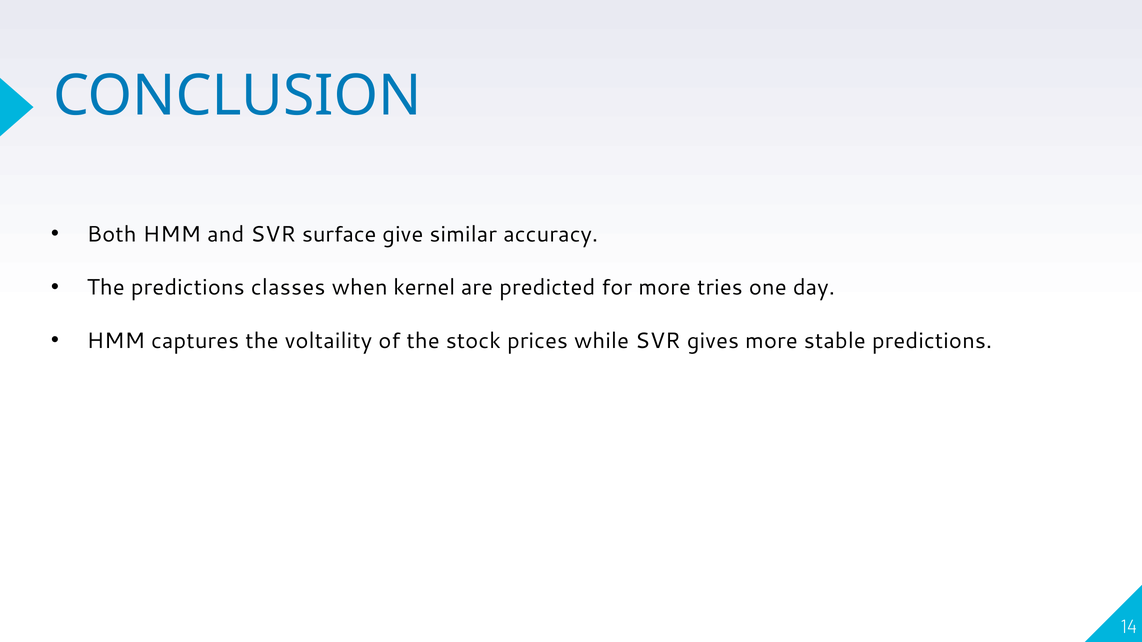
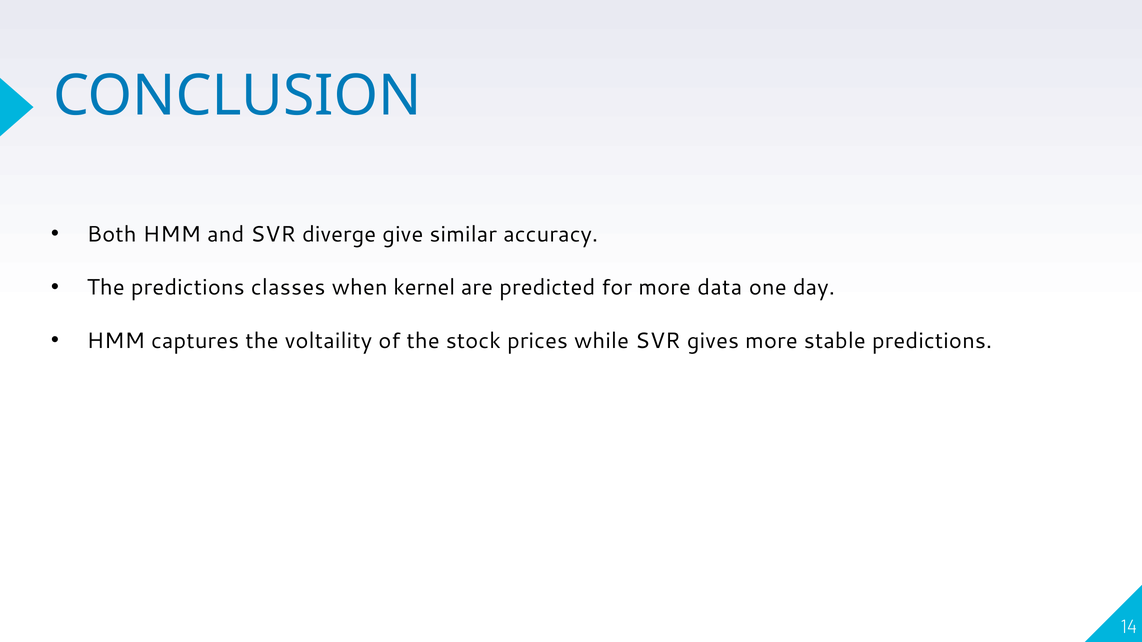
surface: surface -> diverge
tries: tries -> data
